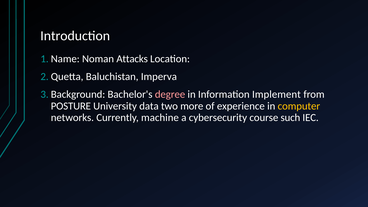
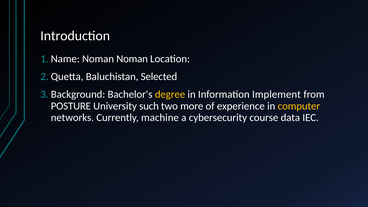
Noman Attacks: Attacks -> Noman
Imperva: Imperva -> Selected
degree colour: pink -> yellow
data: data -> such
such: such -> data
